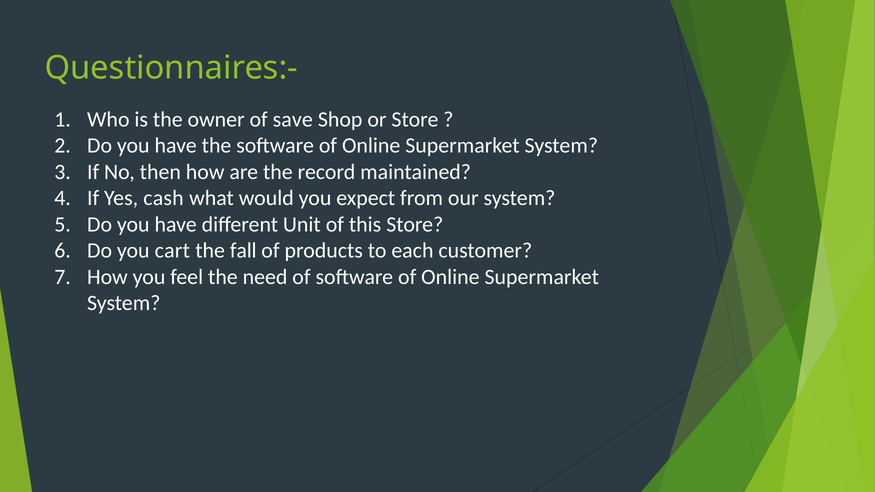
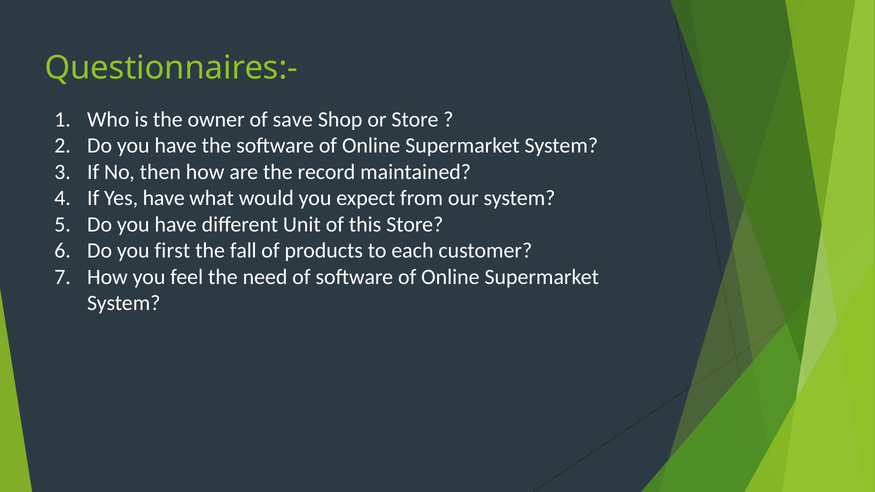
Yes cash: cash -> have
cart: cart -> first
